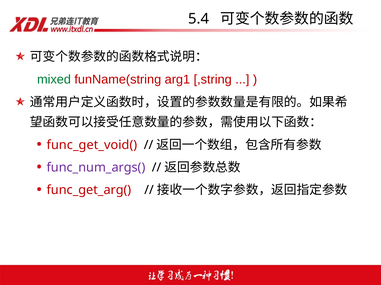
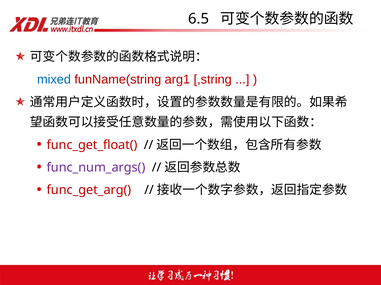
5.4: 5.4 -> 6.5
mixed colour: green -> blue
func_get_void(: func_get_void( -> func_get_float(
